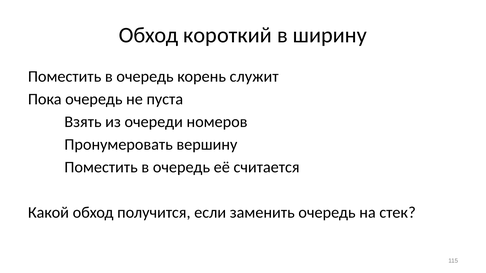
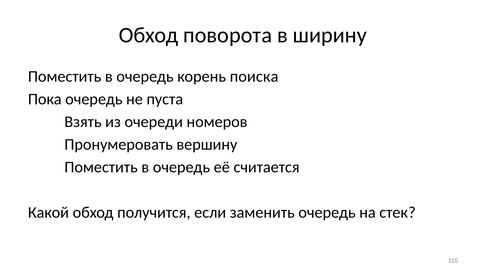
короткий: короткий -> поворота
служит: служит -> поиска
